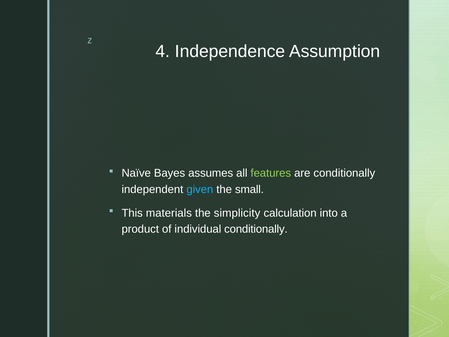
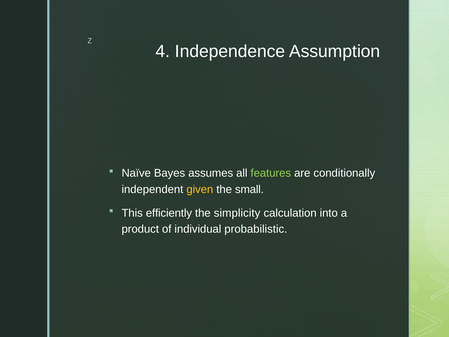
given colour: light blue -> yellow
materials: materials -> efficiently
individual conditionally: conditionally -> probabilistic
